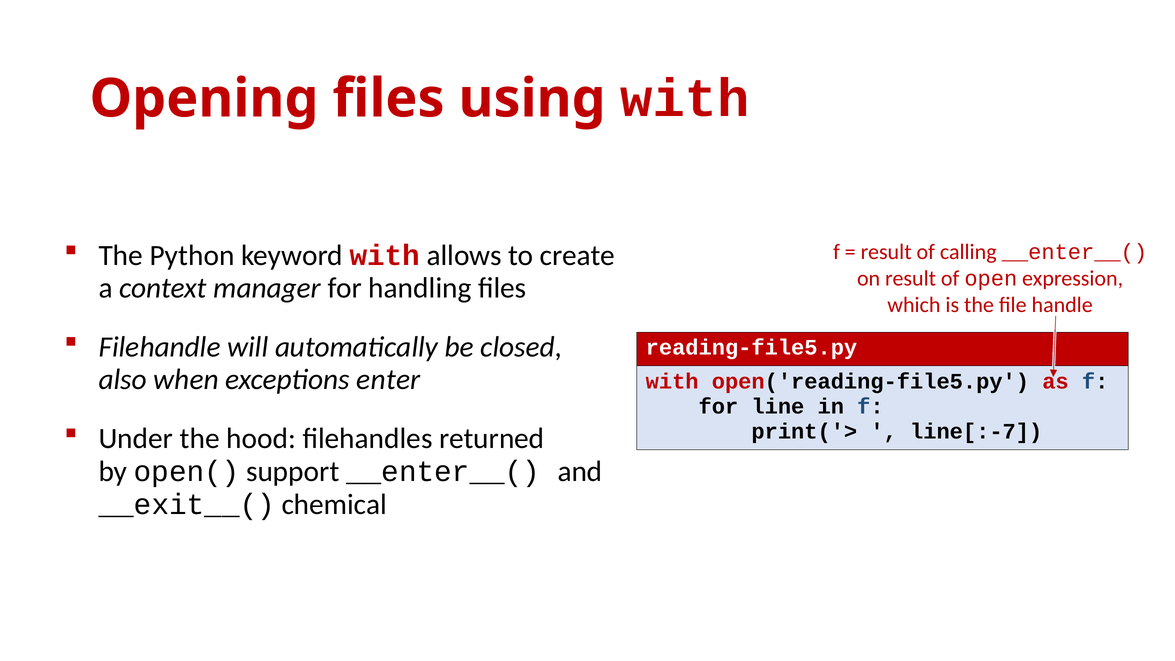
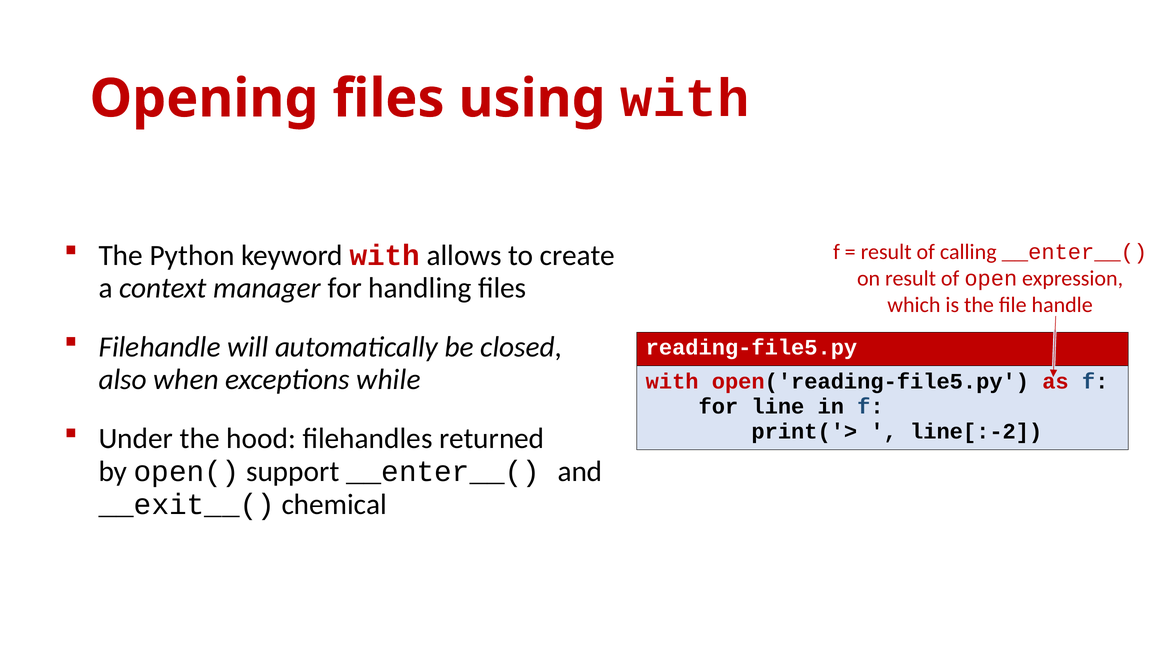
enter: enter -> while
line[:-7: line[:-7 -> line[:-2
